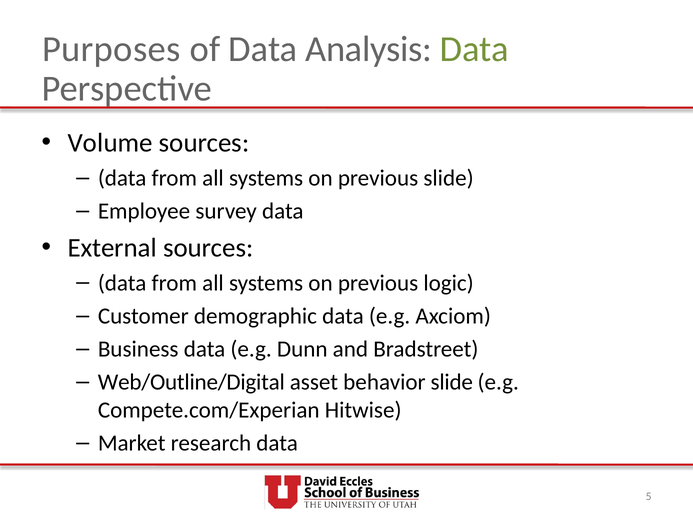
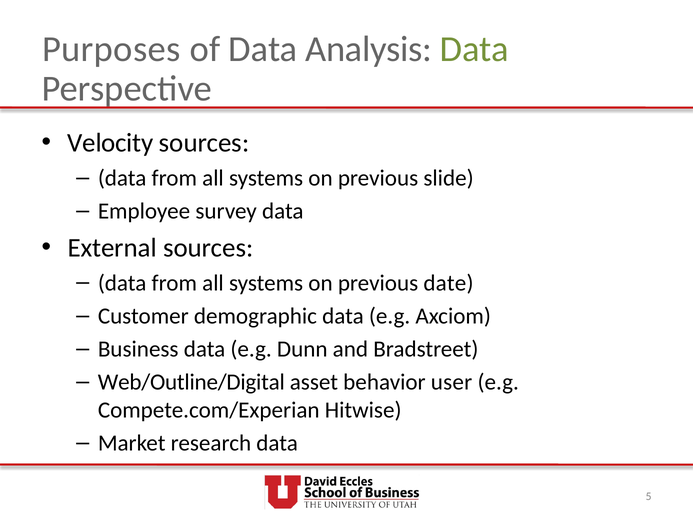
Volume: Volume -> Velocity
logic: logic -> date
behavior slide: slide -> user
